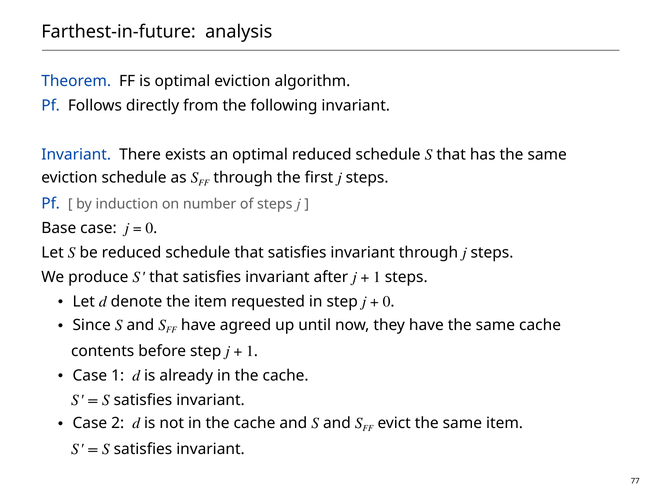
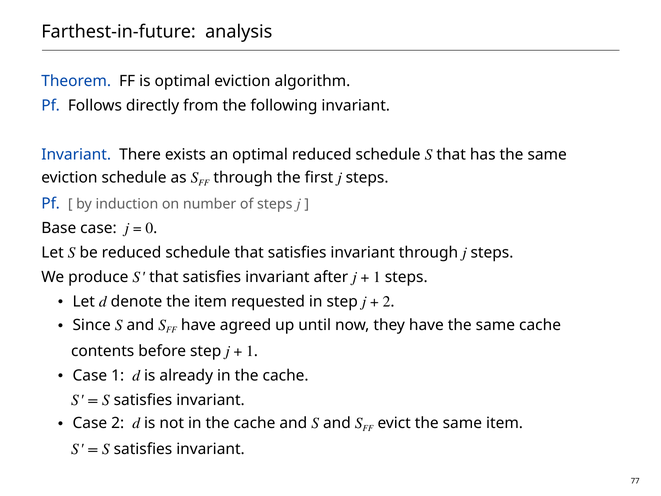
0 at (387, 302): 0 -> 2
